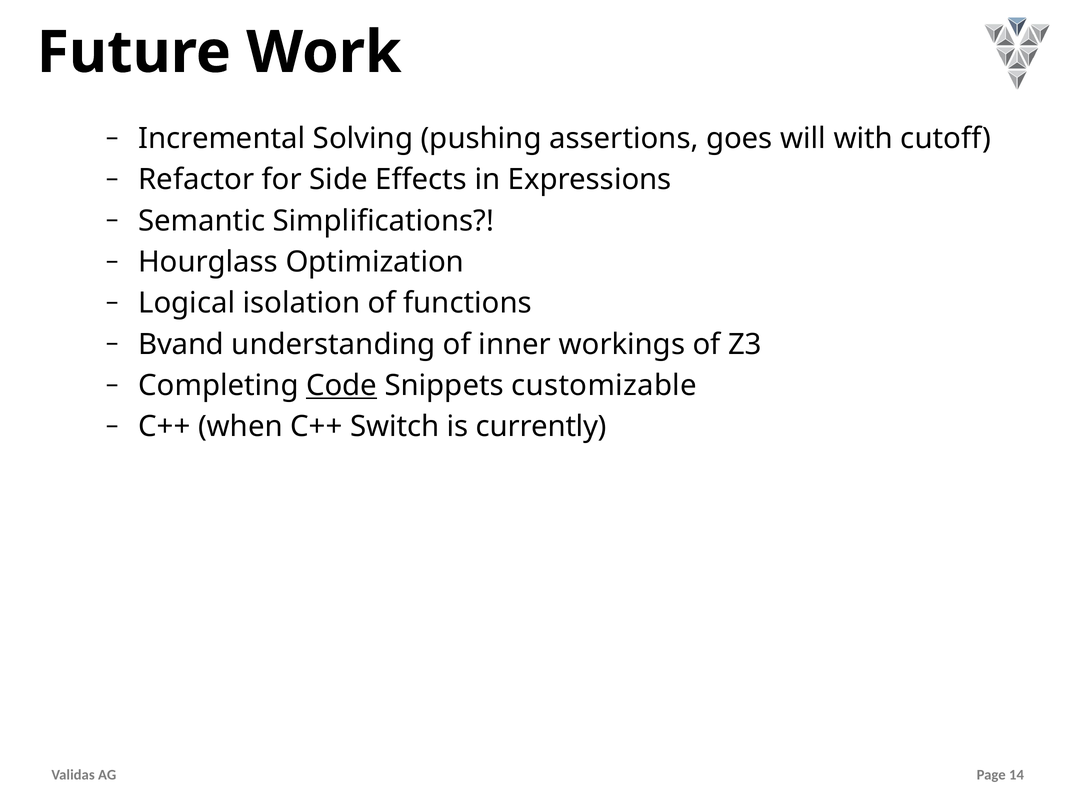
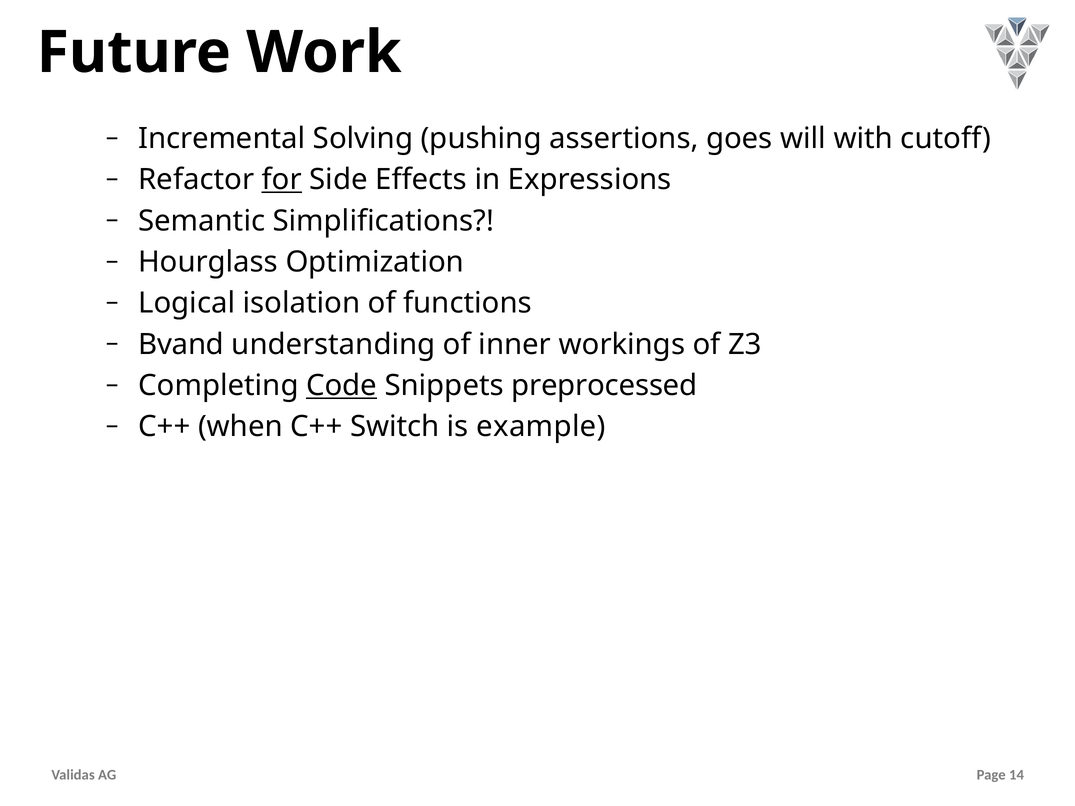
for underline: none -> present
customizable: customizable -> preprocessed
currently: currently -> example
